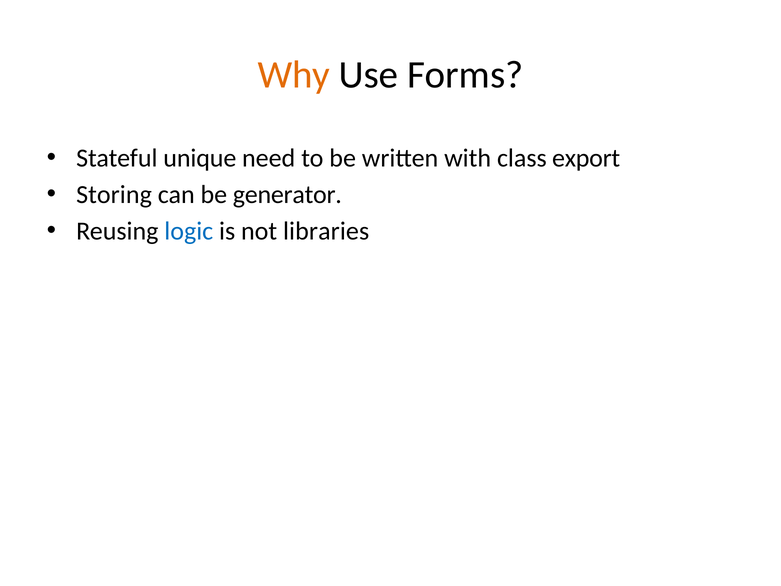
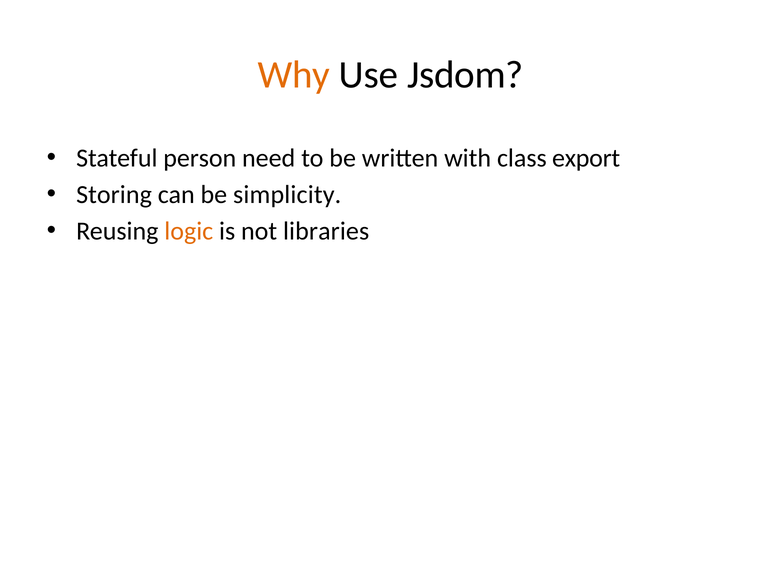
Forms: Forms -> Jsdom
unique: unique -> person
generator: generator -> simplicity
logic colour: blue -> orange
